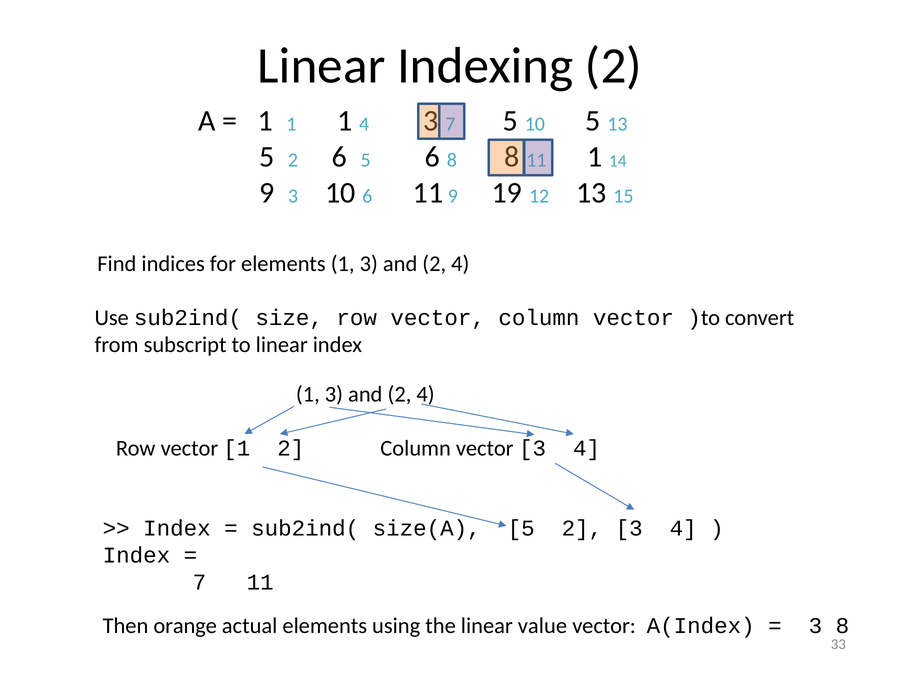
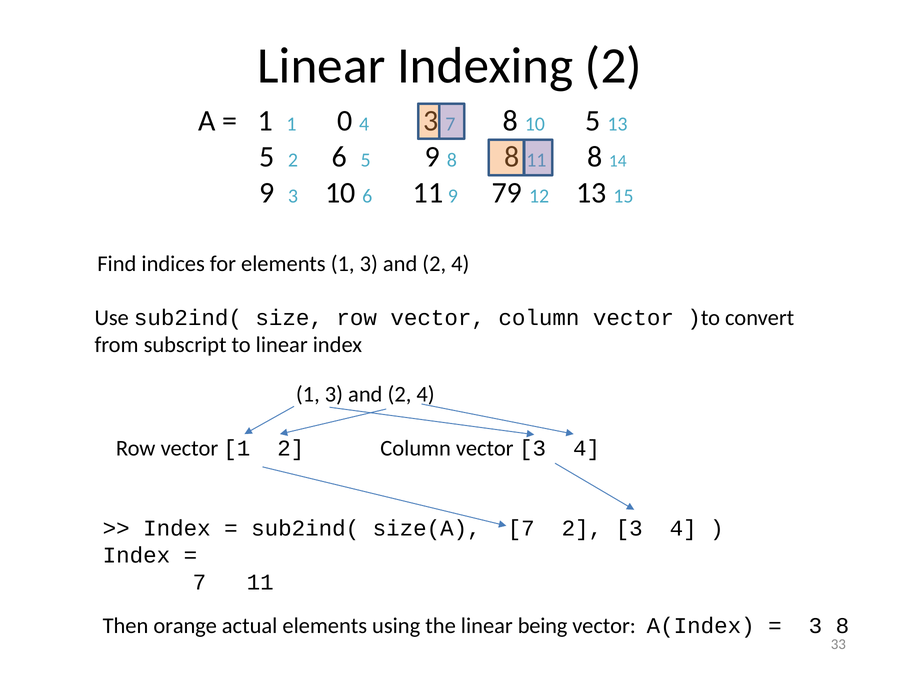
1 1 1: 1 -> 0
5 at (510, 121): 5 -> 8
5 6: 6 -> 9
1 at (595, 157): 1 -> 8
19: 19 -> 79
size(A 5: 5 -> 7
value: value -> being
